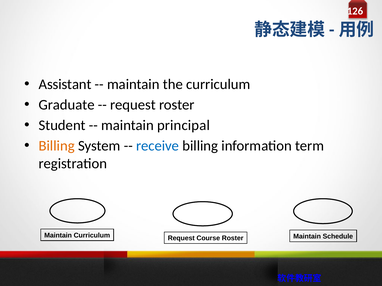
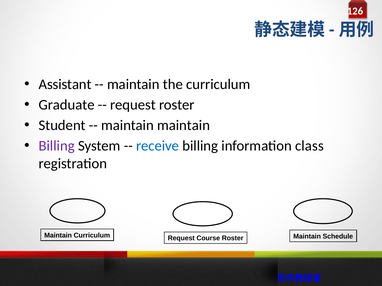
maintain principal: principal -> maintain
Billing at (57, 146) colour: orange -> purple
term: term -> class
